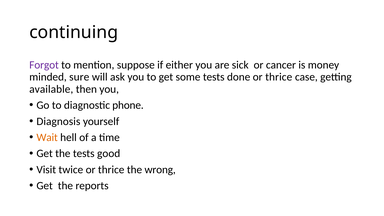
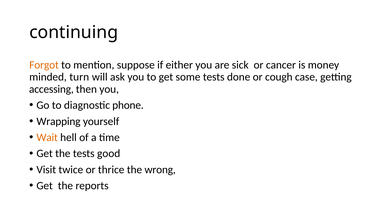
Forgot colour: purple -> orange
sure: sure -> turn
done or thrice: thrice -> cough
available: available -> accessing
Diagnosis: Diagnosis -> Wrapping
